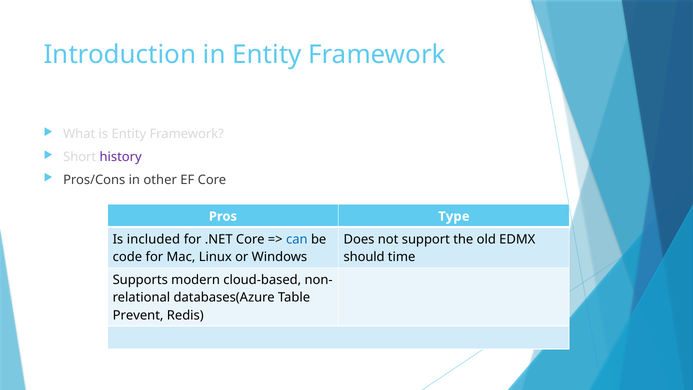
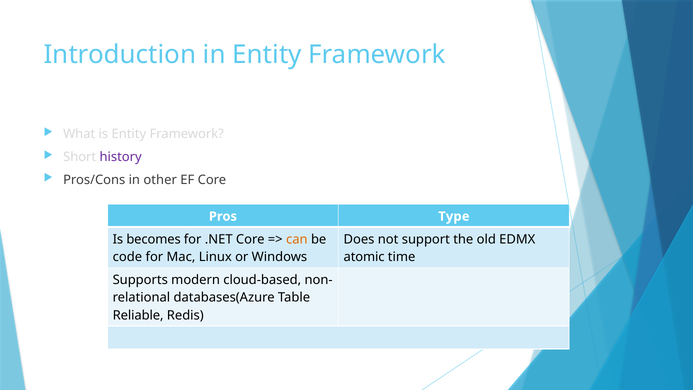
included: included -> becomes
can colour: blue -> orange
should: should -> atomic
Prevent: Prevent -> Reliable
